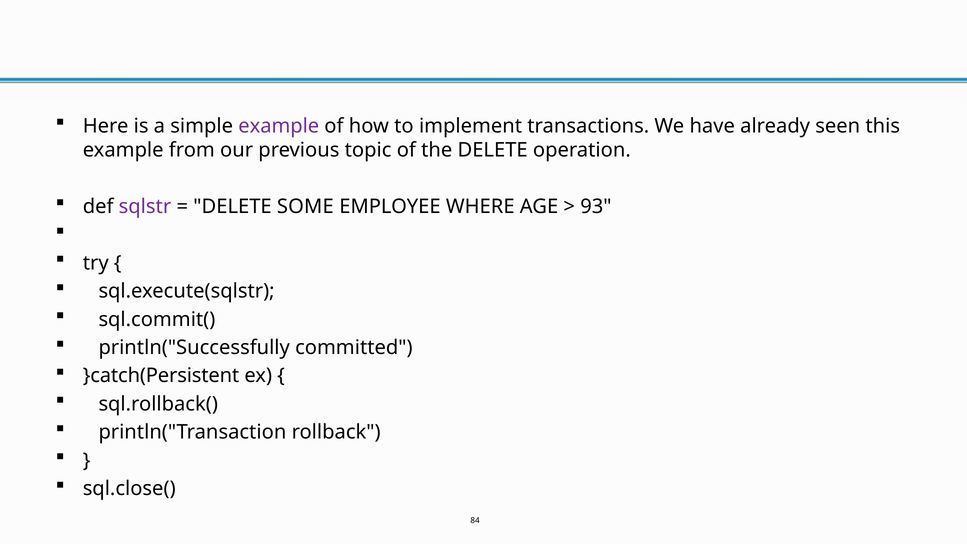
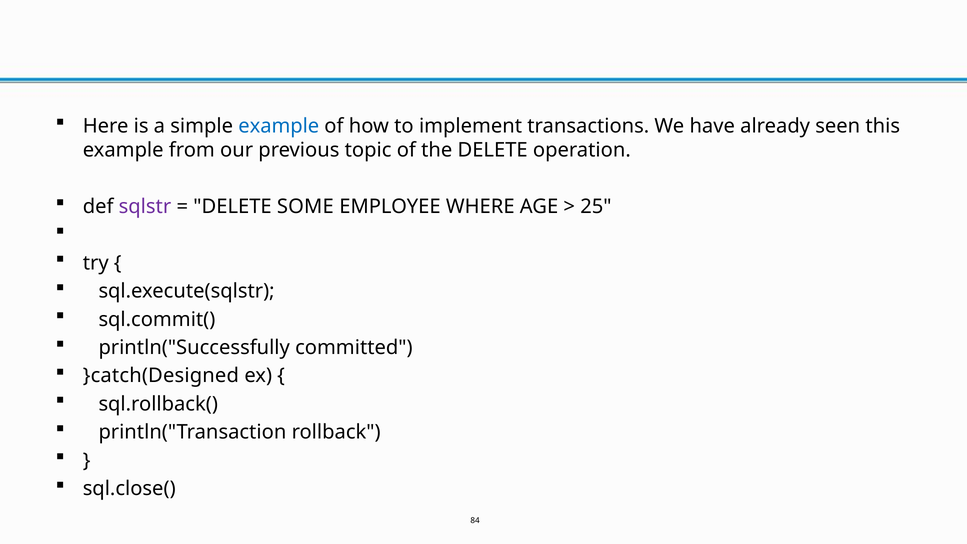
example at (279, 126) colour: purple -> blue
93: 93 -> 25
}catch(Persistent: }catch(Persistent -> }catch(Designed
